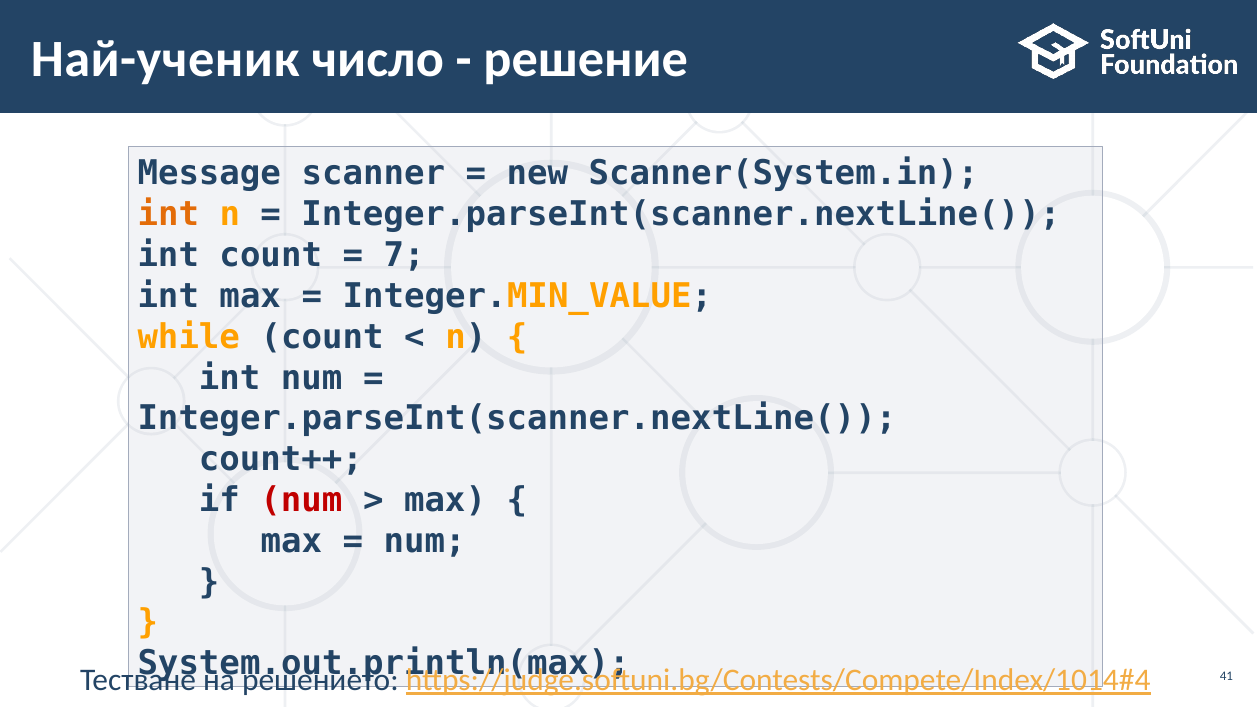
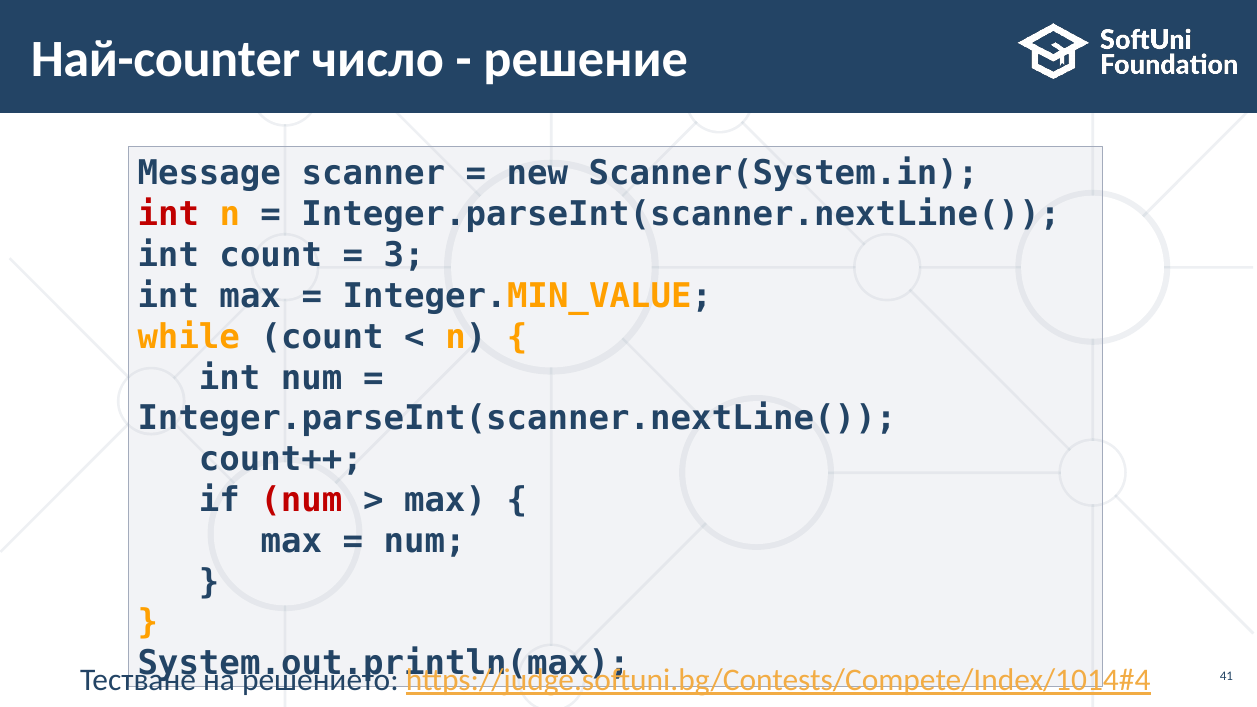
Най-ученик: Най-ученик -> Най-counter
int at (168, 215) colour: orange -> red
7: 7 -> 3
